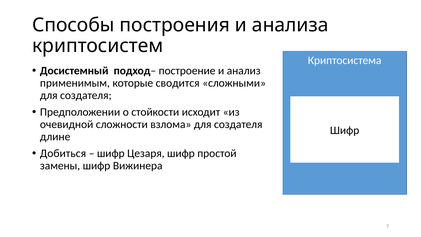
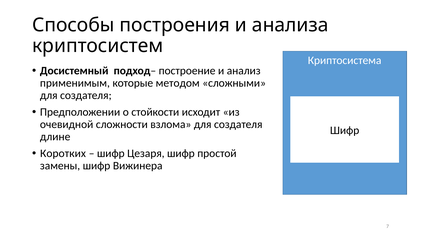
сводится: сводится -> методом
Добиться: Добиться -> Коротких
